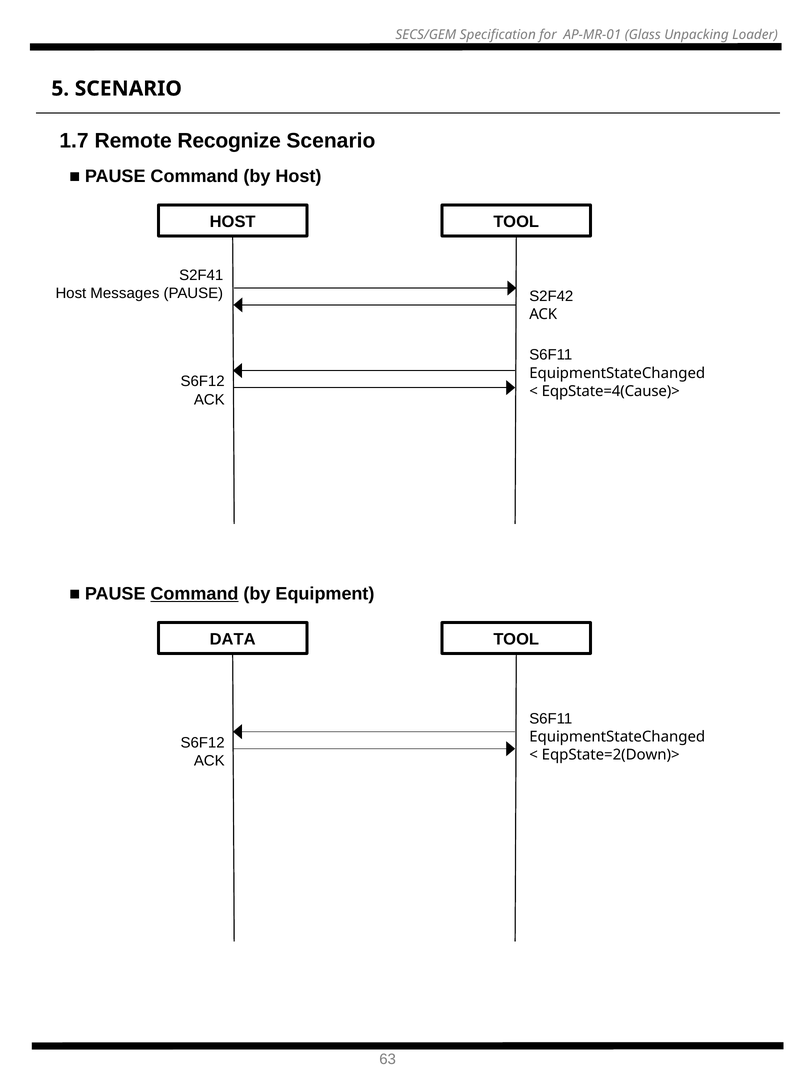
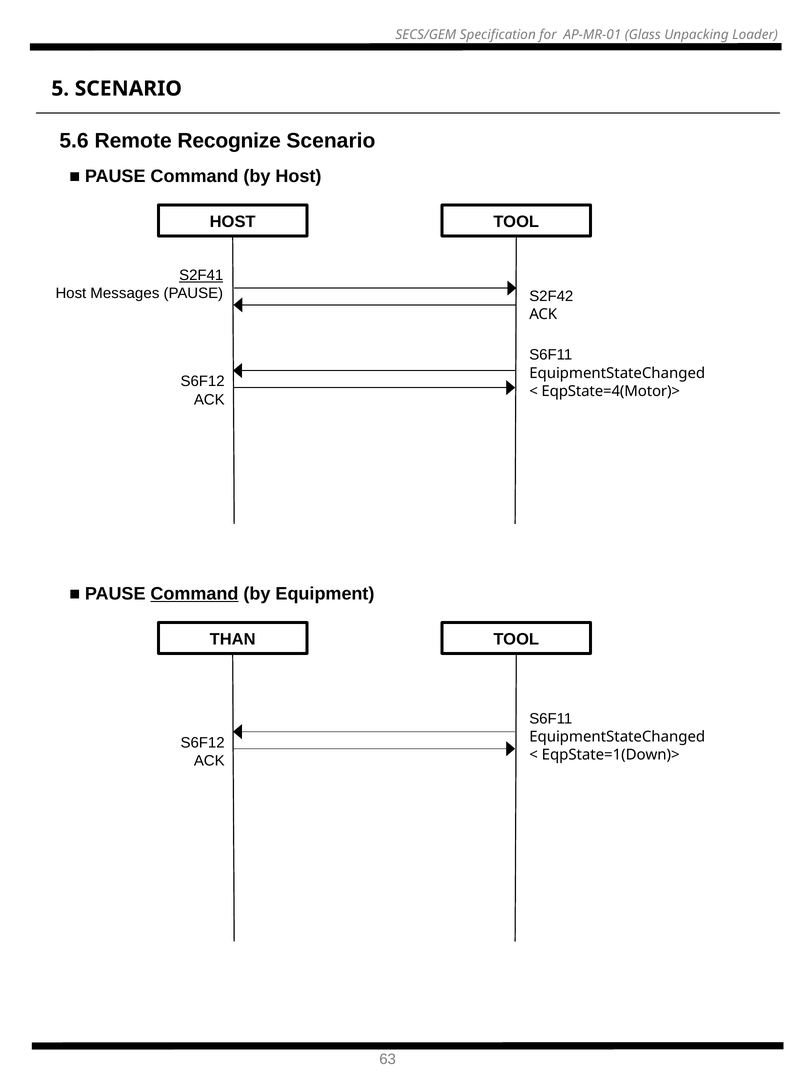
1.7: 1.7 -> 5.6
S2F41 underline: none -> present
EqpState=4(Cause)>: EqpState=4(Cause)> -> EqpState=4(Motor)>
DATA: DATA -> THAN
EqpState=2(Down)>: EqpState=2(Down)> -> EqpState=1(Down)>
